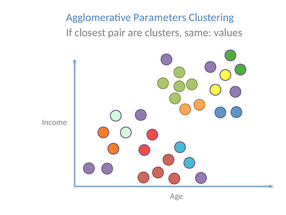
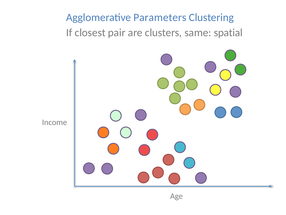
values: values -> spatial
